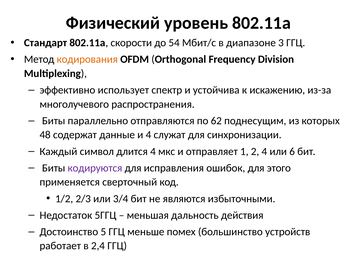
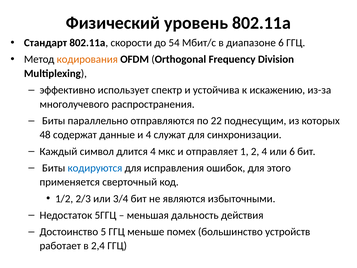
диапазоне 3: 3 -> 6
62: 62 -> 22
кодируются colour: purple -> blue
